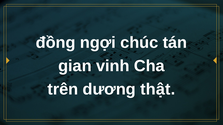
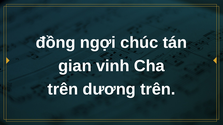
dương thật: thật -> trên
